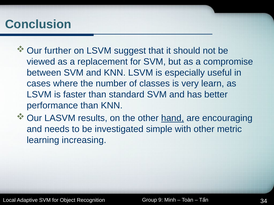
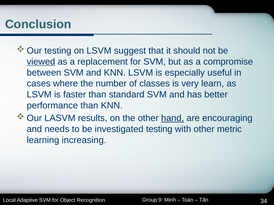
further at (58, 51): further -> testing
viewed underline: none -> present
investigated simple: simple -> testing
